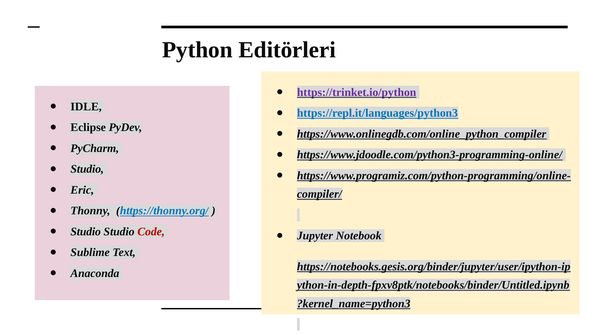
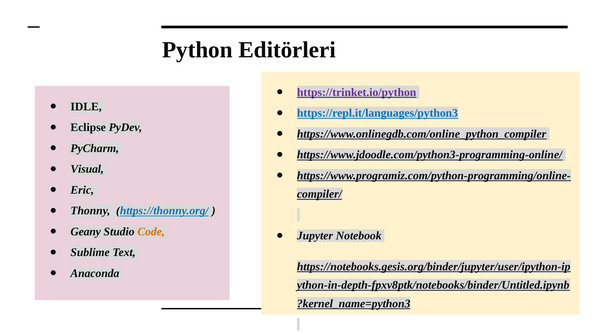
Studio at (87, 169): Studio -> Visual
Studio at (86, 231): Studio -> Geany
Code colour: red -> orange
